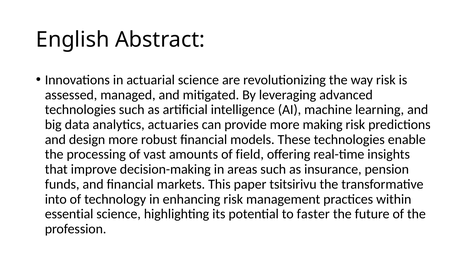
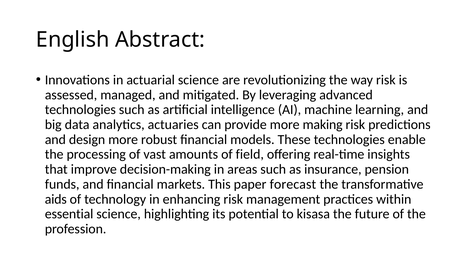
tsitsirivu: tsitsirivu -> forecast
into: into -> aids
faster: faster -> kisasa
